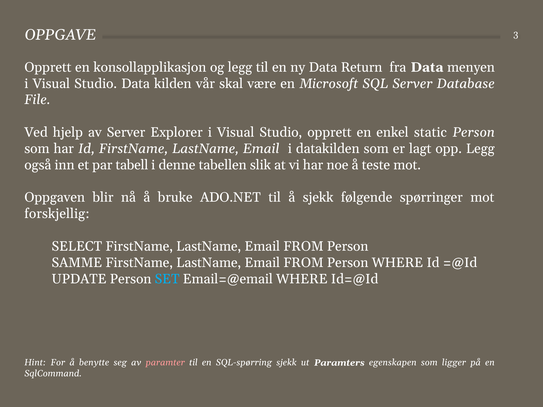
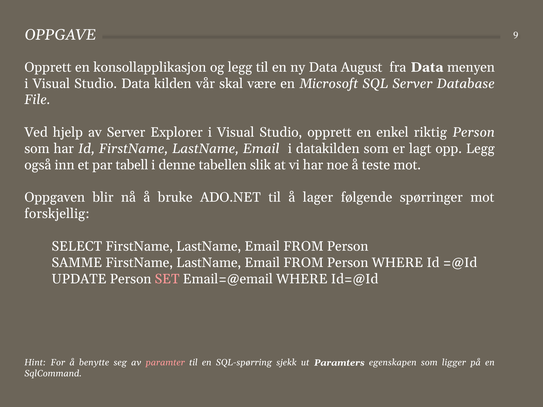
3: 3 -> 9
Return: Return -> August
static: static -> riktig
å sjekk: sjekk -> lager
SET colour: light blue -> pink
